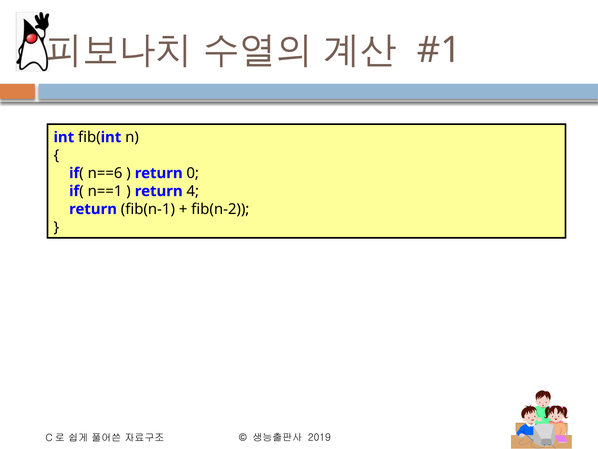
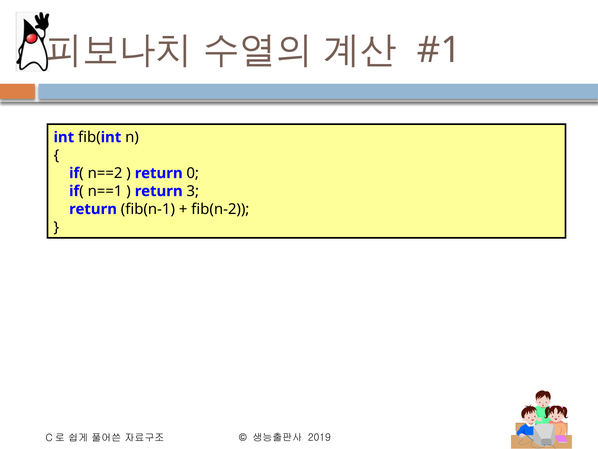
n==6: n==6 -> n==2
4: 4 -> 3
